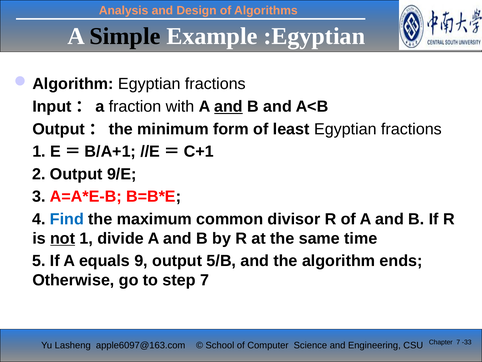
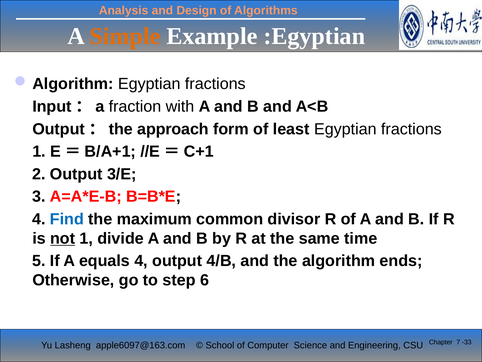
Simple colour: black -> orange
and at (229, 106) underline: present -> none
minimum: minimum -> approach
9/E: 9/E -> 3/E
equals 9: 9 -> 4
5/B: 5/B -> 4/B
step 7: 7 -> 6
